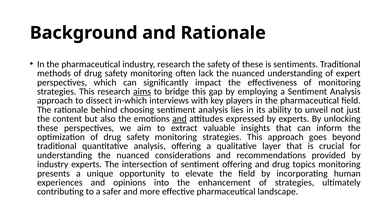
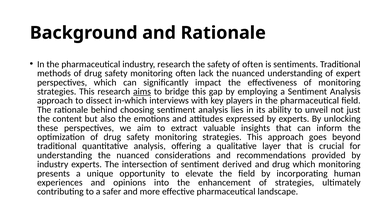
of these: these -> often
and at (179, 119) underline: present -> none
sentiment offering: offering -> derived
drug topics: topics -> which
